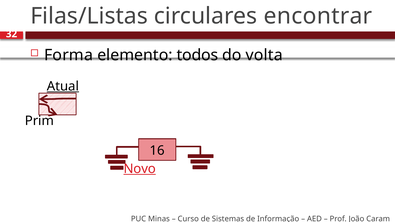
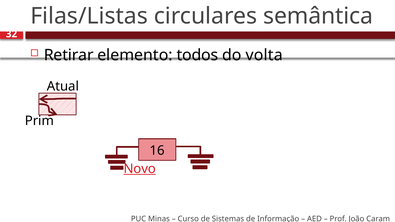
encontrar: encontrar -> semântica
Forma: Forma -> Retirar
Atual underline: present -> none
